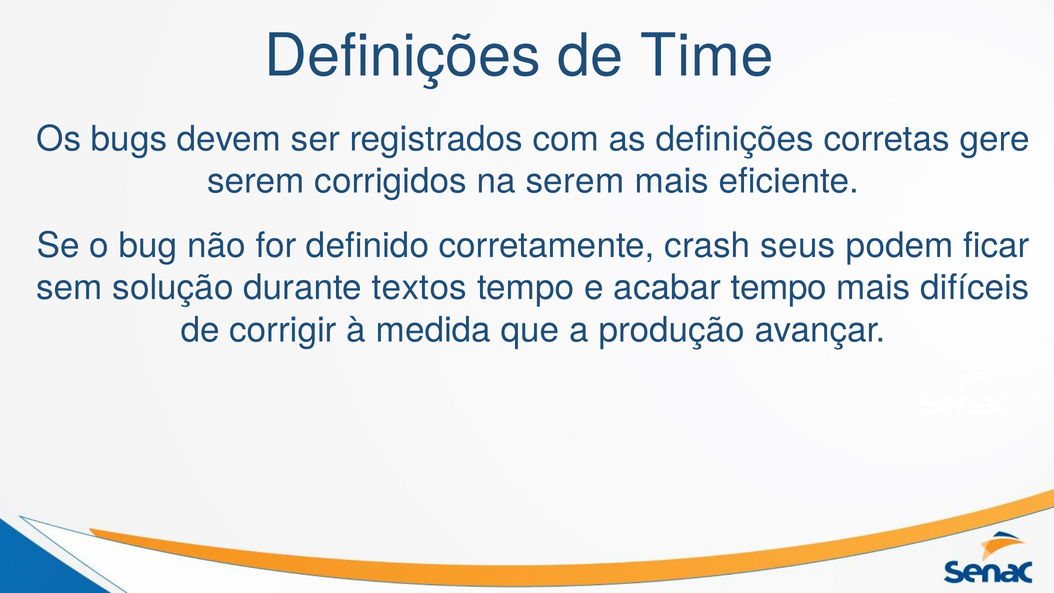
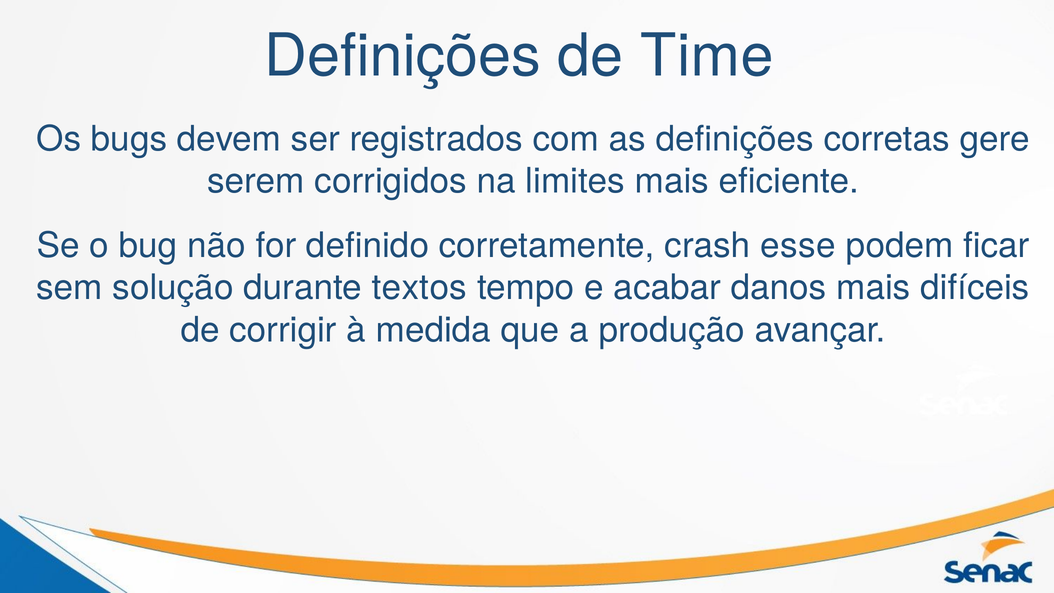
na serem: serem -> limites
seus: seus -> esse
acabar tempo: tempo -> danos
